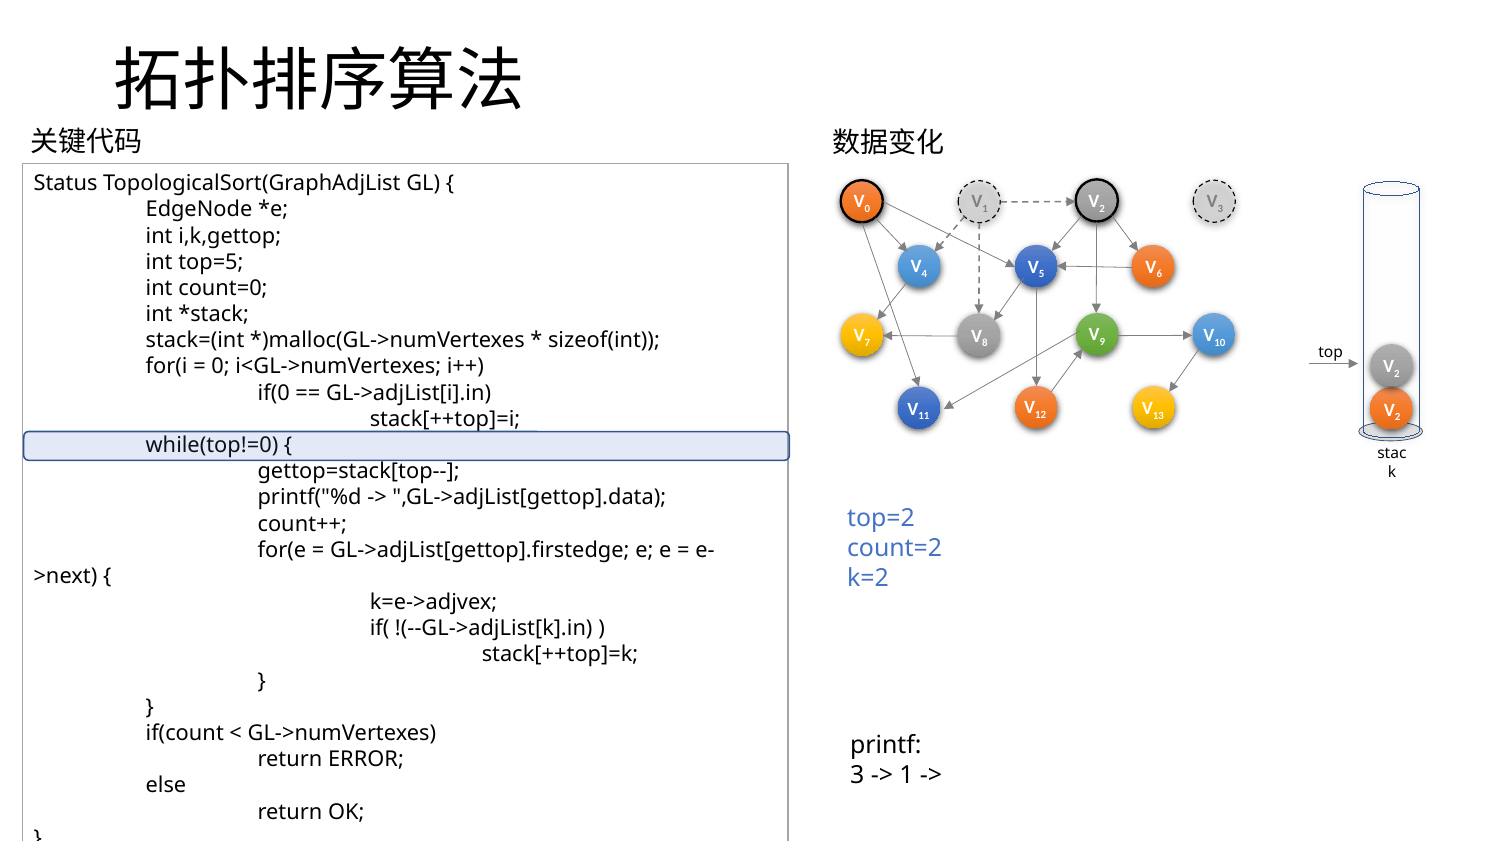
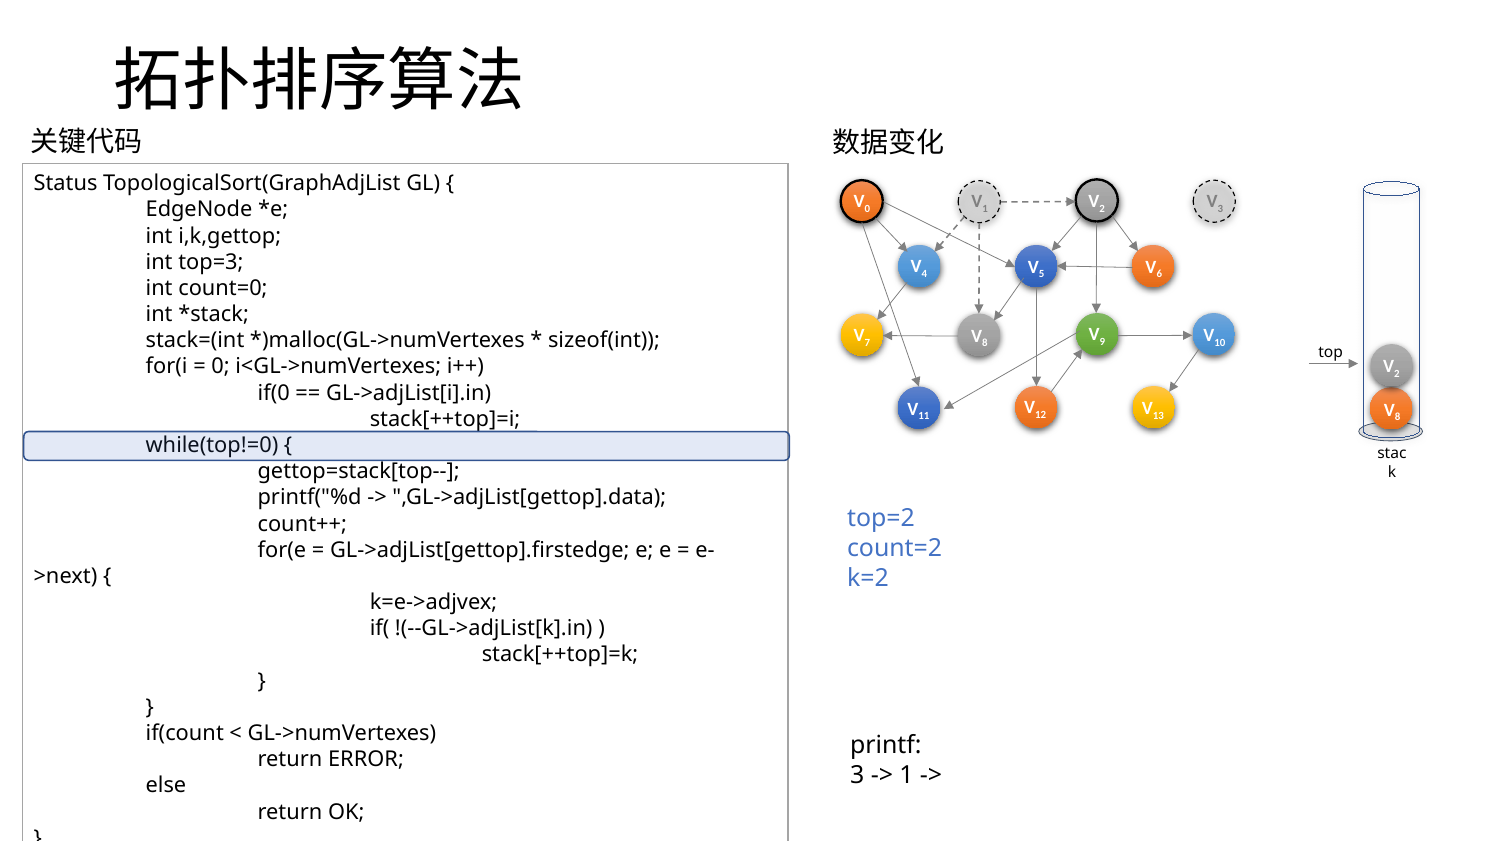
top=5: top=5 -> top=3
2 at (1398, 417): 2 -> 8
